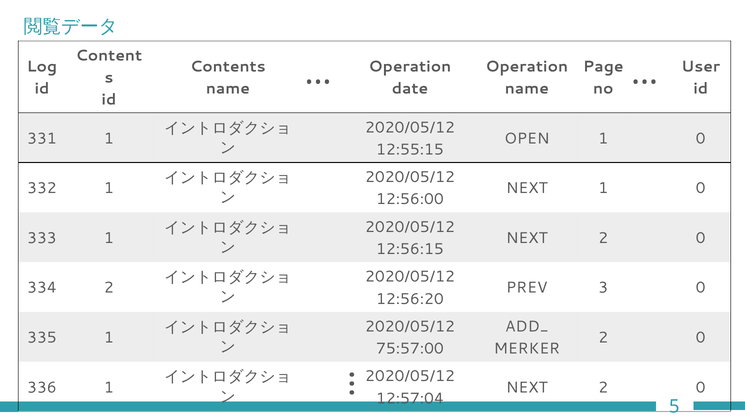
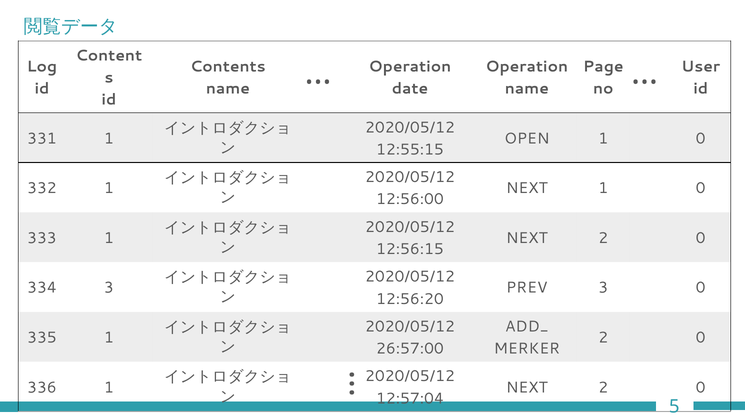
334 2: 2 -> 3
75:57:00: 75:57:00 -> 26:57:00
